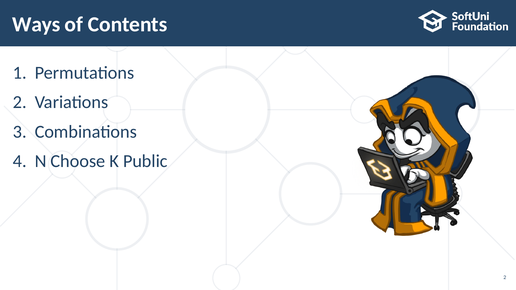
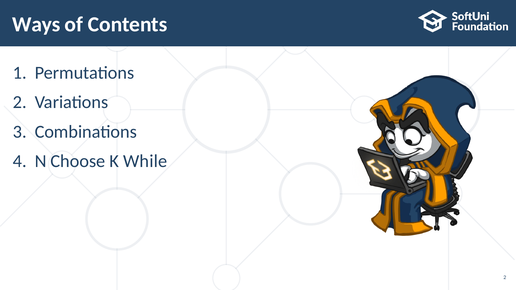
Public: Public -> While
